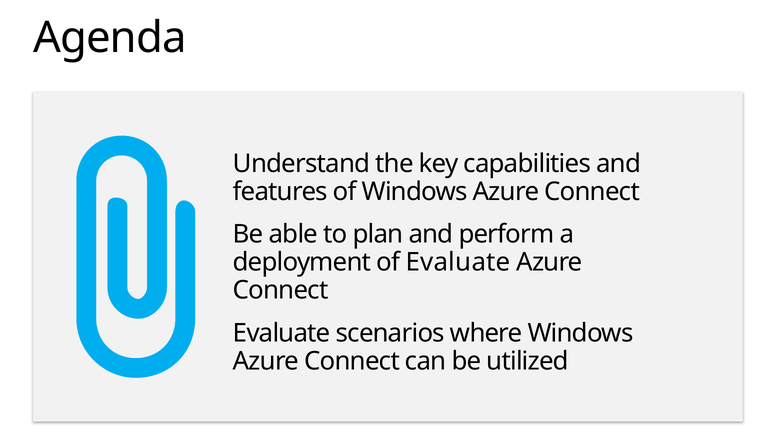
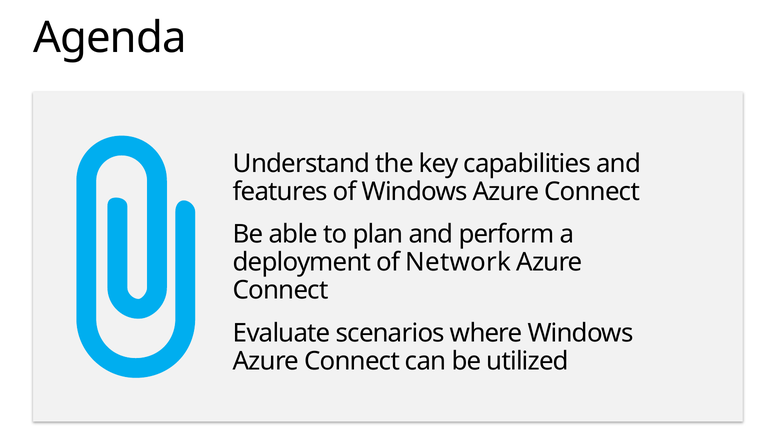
of Evaluate: Evaluate -> Network
